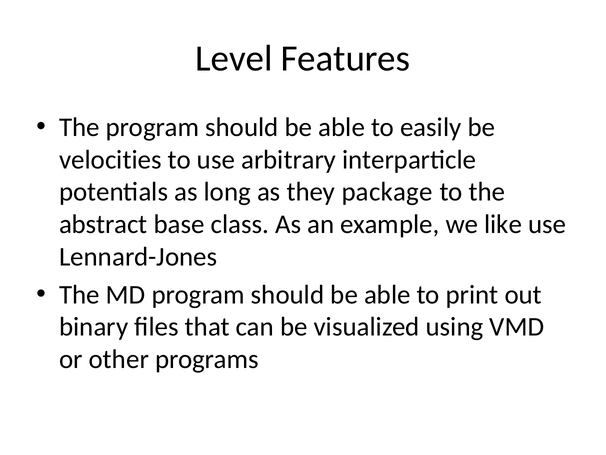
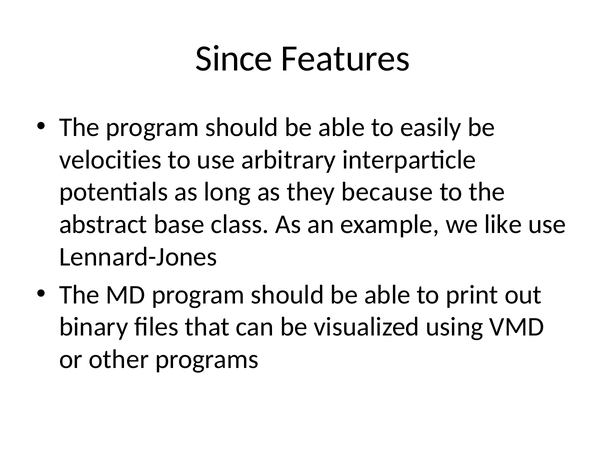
Level: Level -> Since
package: package -> because
